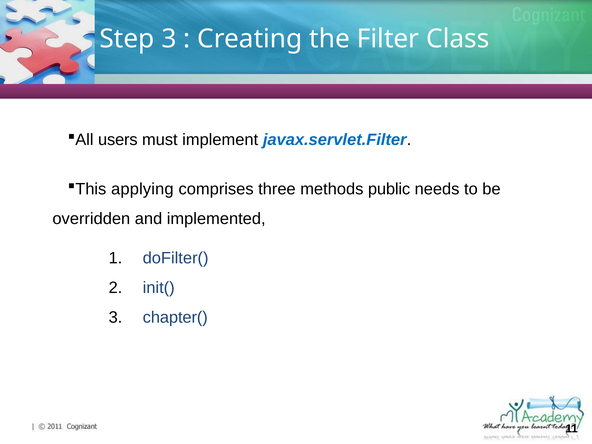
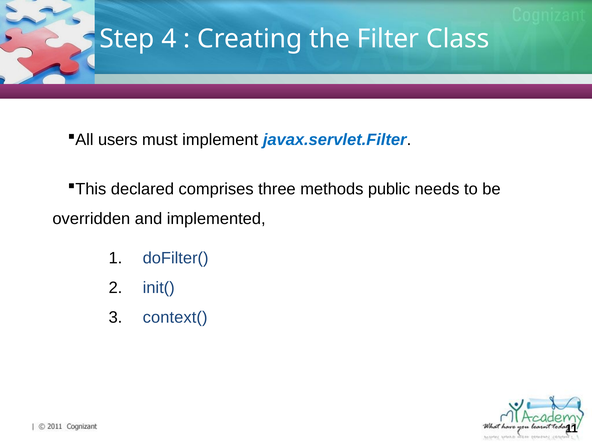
Step 3: 3 -> 4
applying: applying -> declared
chapter(: chapter( -> context(
